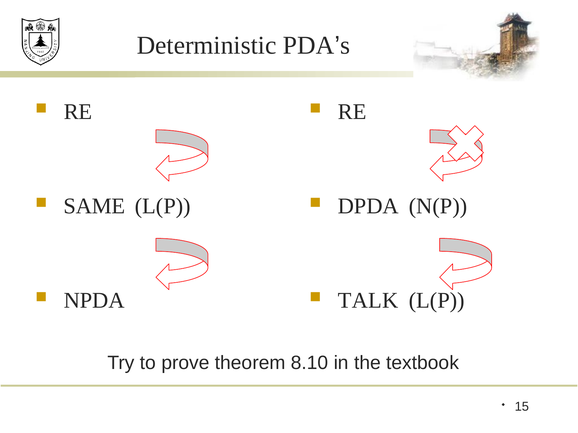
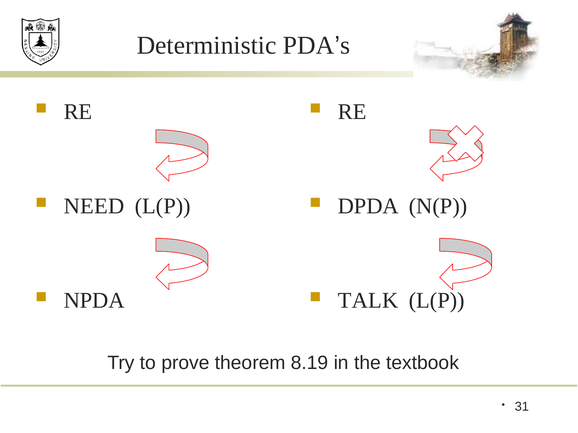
SAME: SAME -> NEED
8.10: 8.10 -> 8.19
15: 15 -> 31
